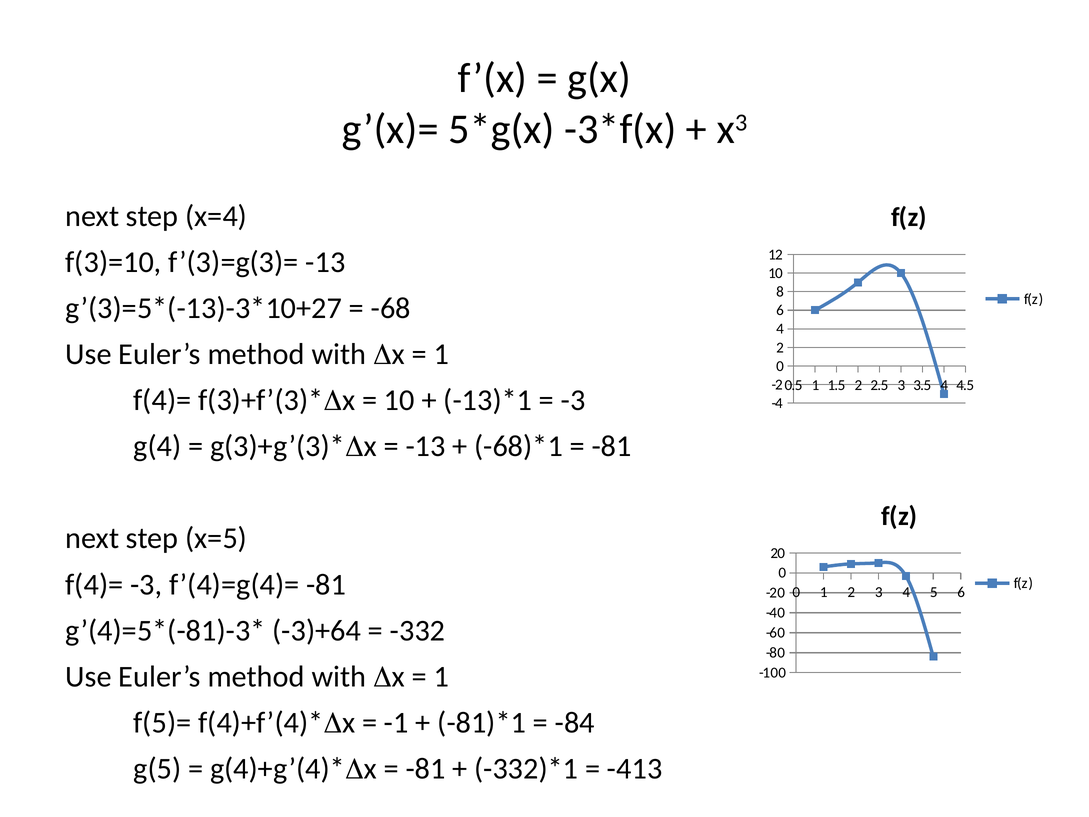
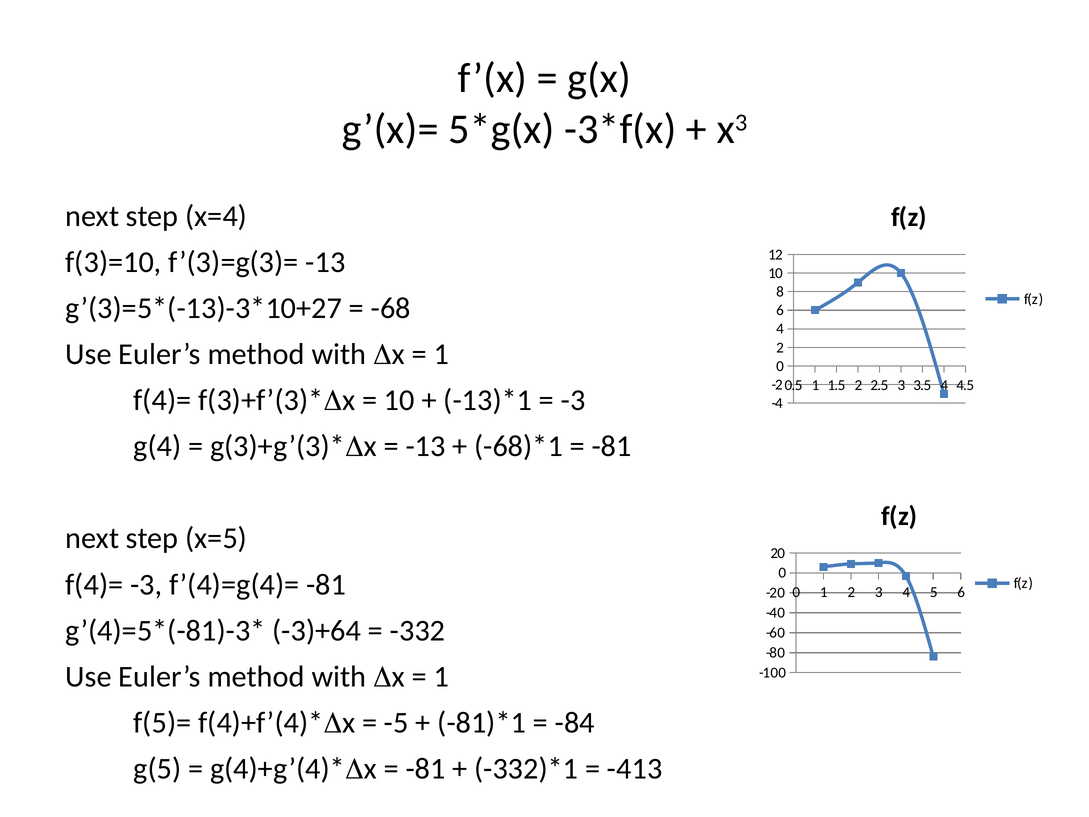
-1: -1 -> -5
